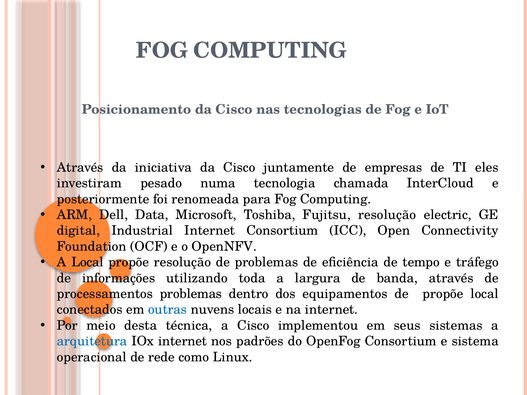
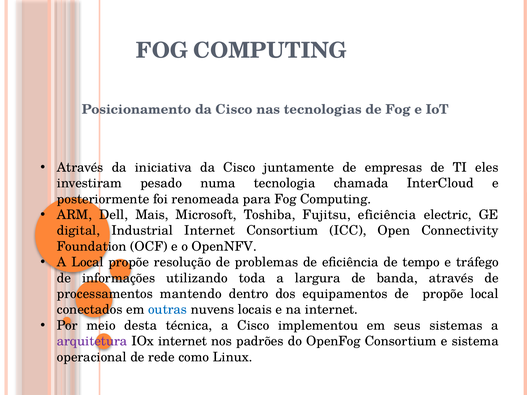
Data: Data -> Mais
Fujitsu resolução: resolução -> eficiência
processamentos problemas: problemas -> mantendo
arquitetura colour: blue -> purple
